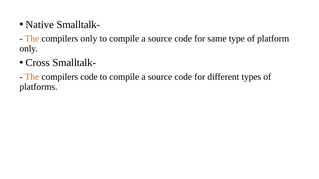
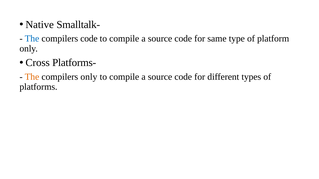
The at (32, 39) colour: orange -> blue
compilers only: only -> code
Cross Smalltalk-: Smalltalk- -> Platforms-
compilers code: code -> only
